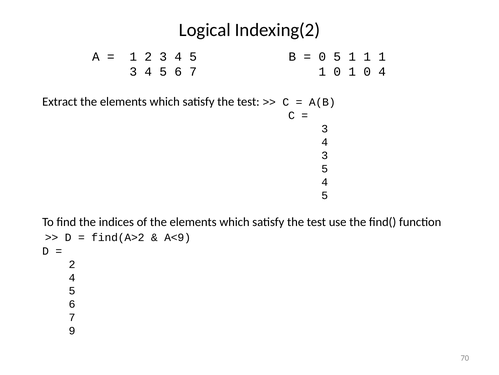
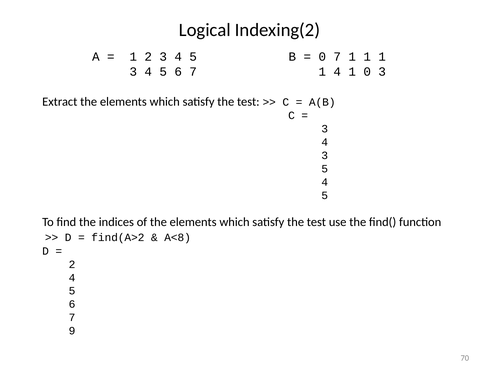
0 5: 5 -> 7
0 at (337, 71): 0 -> 4
0 4: 4 -> 3
A<9: A<9 -> A<8
